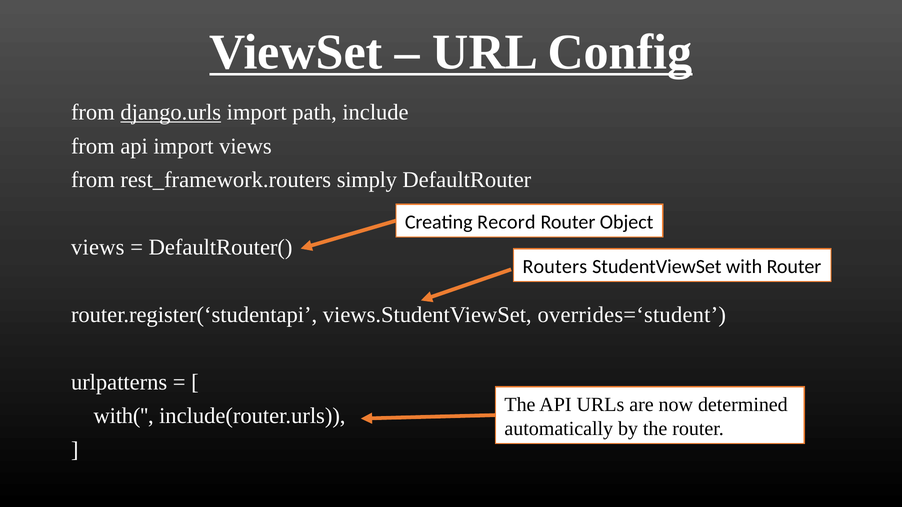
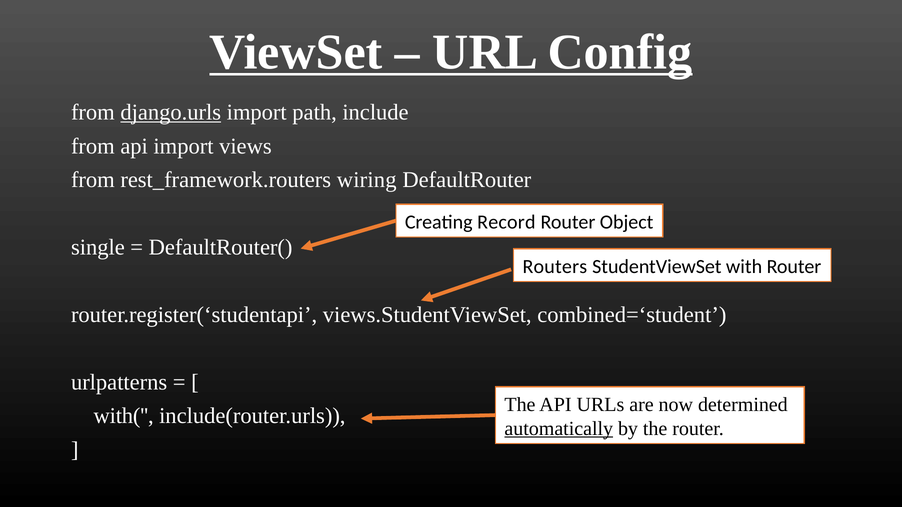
simply: simply -> wiring
views at (98, 247): views -> single
overrides=‘student: overrides=‘student -> combined=‘student
automatically underline: none -> present
